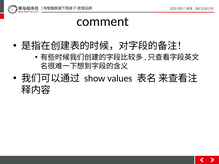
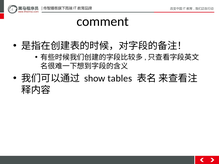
values: values -> tables
